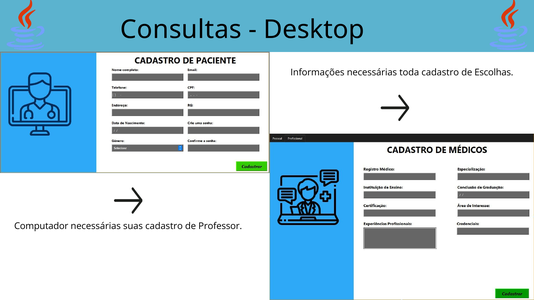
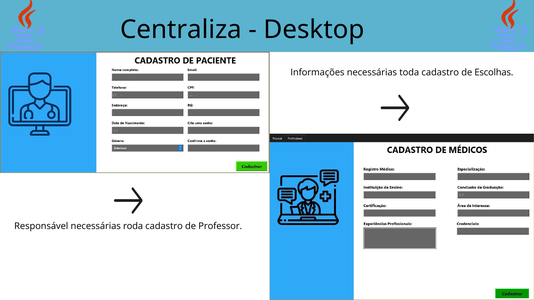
Consultas: Consultas -> Centraliza
Computador: Computador -> Responsável
suas: suas -> roda
